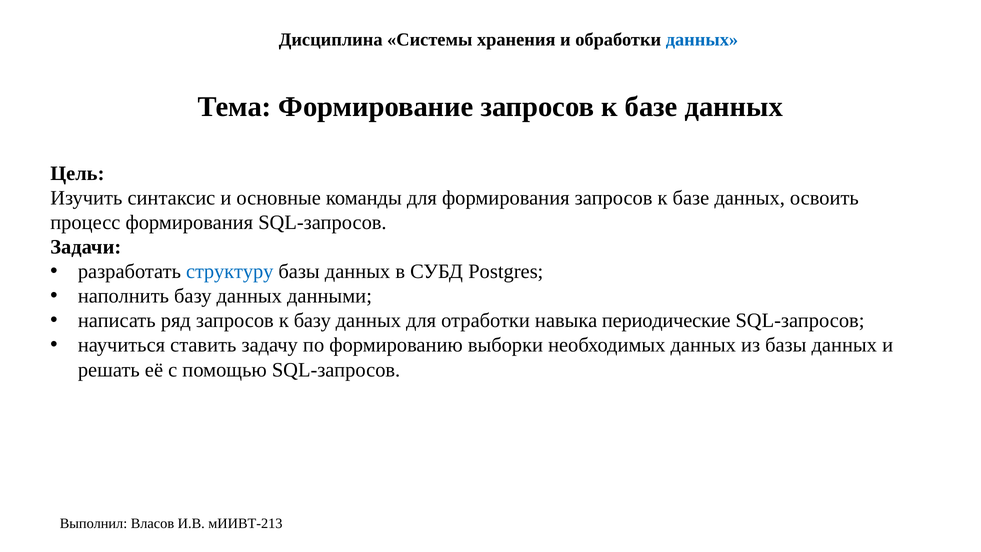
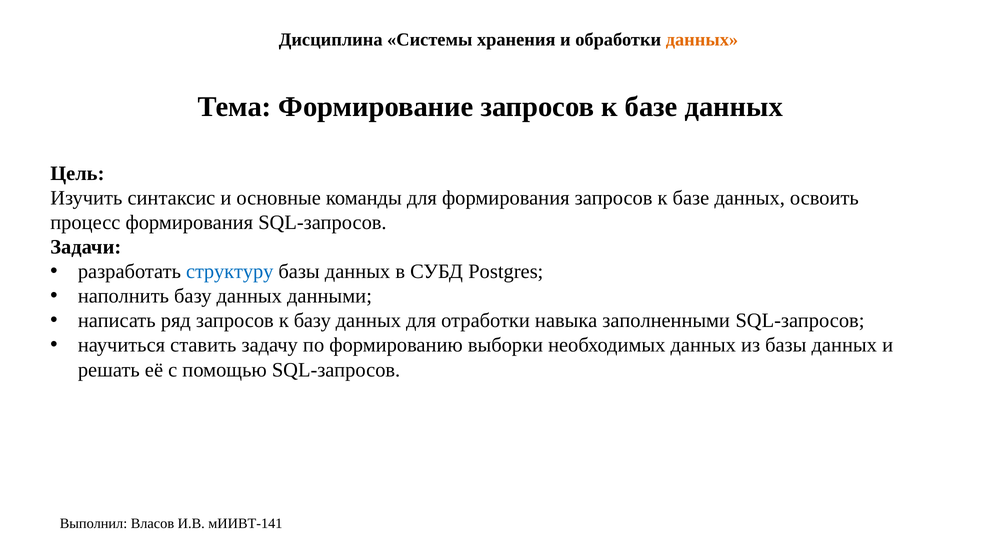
данных at (702, 40) colour: blue -> orange
периодические: периодические -> заполненными
мИИВТ-213: мИИВТ-213 -> мИИВТ-141
